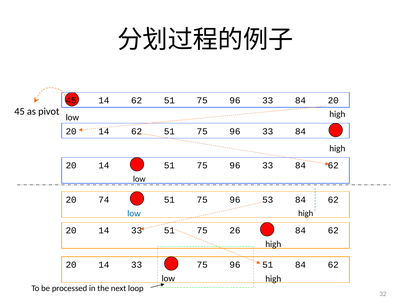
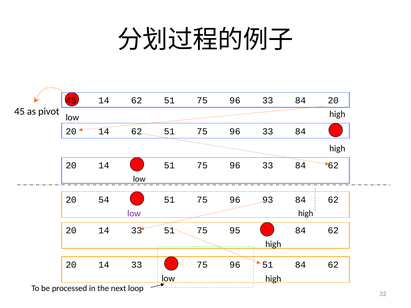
74: 74 -> 54
53: 53 -> 93
low at (134, 214) colour: blue -> purple
26: 26 -> 95
